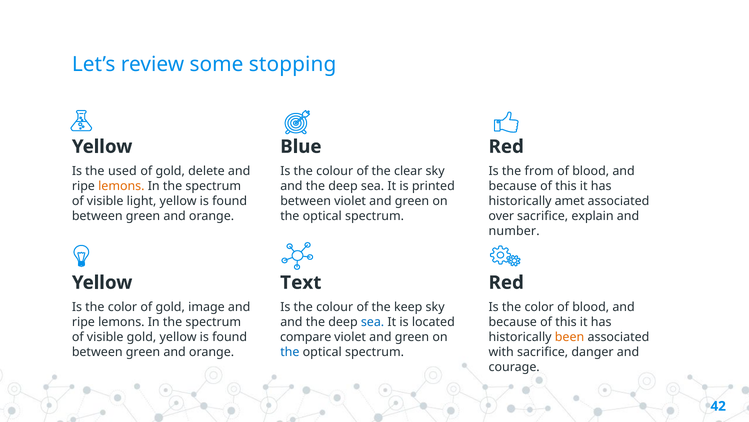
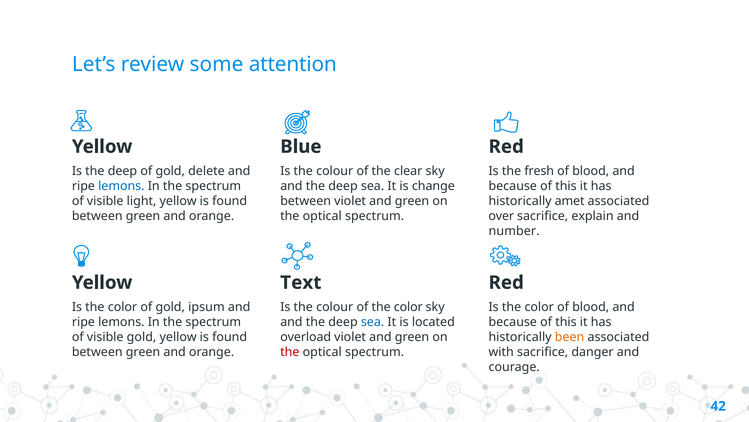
stopping: stopping -> attention
Is the used: used -> deep
from: from -> fresh
lemons at (121, 186) colour: orange -> blue
printed: printed -> change
image: image -> ipsum
of the keep: keep -> color
compare: compare -> overload
the at (290, 352) colour: blue -> red
